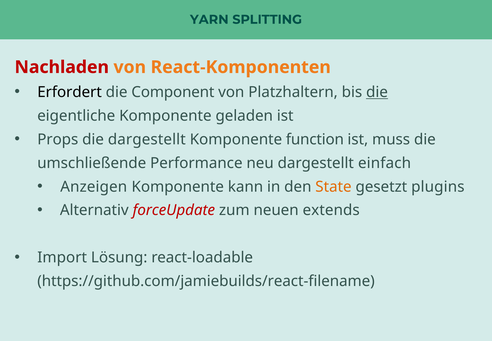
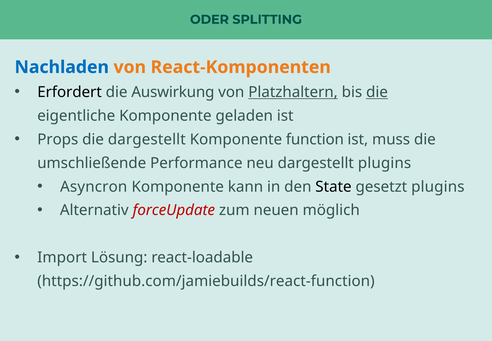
YARN: YARN -> ODER
Nachladen colour: red -> blue
Component: Component -> Auswirkung
Platzhaltern underline: none -> present
dargestellt einfach: einfach -> plugins
Anzeigen: Anzeigen -> Asyncron
State colour: orange -> black
extends: extends -> möglich
https://github.com/jamiebuilds/react-filename: https://github.com/jamiebuilds/react-filename -> https://github.com/jamiebuilds/react-function
